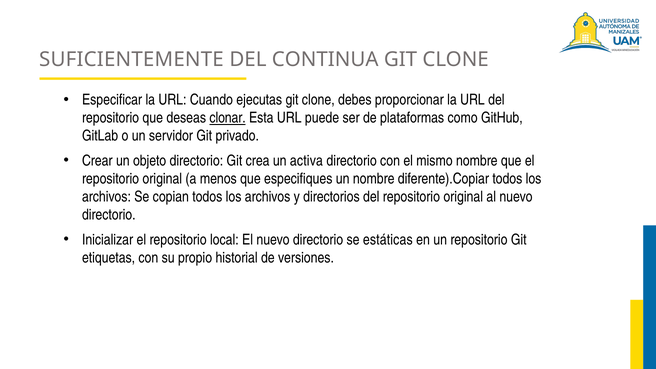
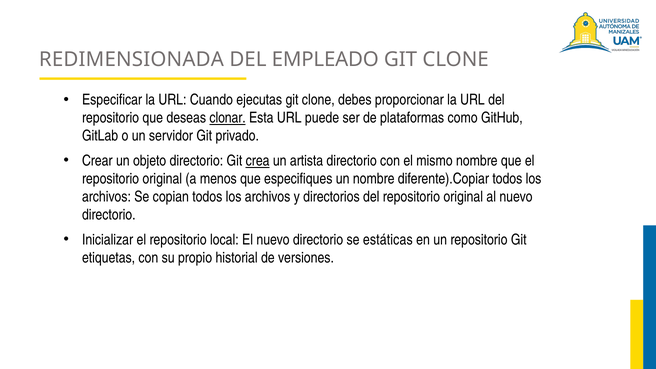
SUFICIENTEMENTE: SUFICIENTEMENTE -> REDIMENSIONADA
CONTINUA: CONTINUA -> EMPLEADO
crea underline: none -> present
activa: activa -> artista
